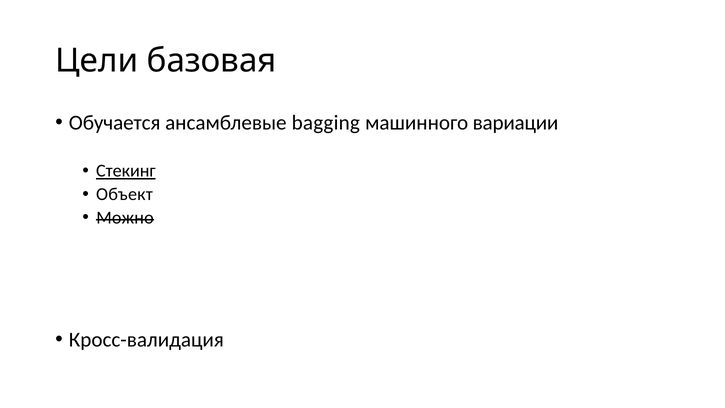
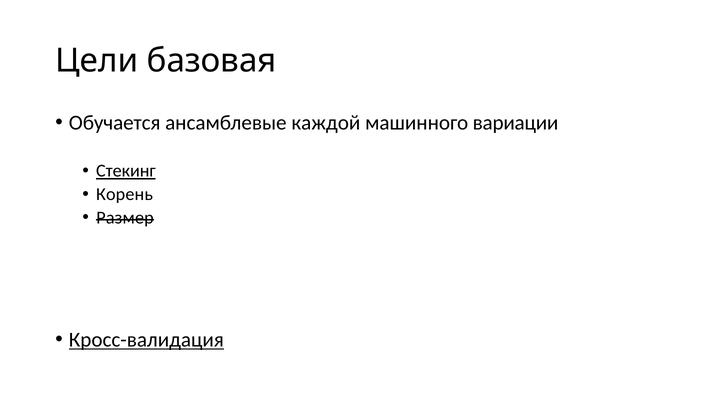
bagging: bagging -> каждой
Объект: Объект -> Корень
Можно: Можно -> Размер
Кросс-валидация underline: none -> present
